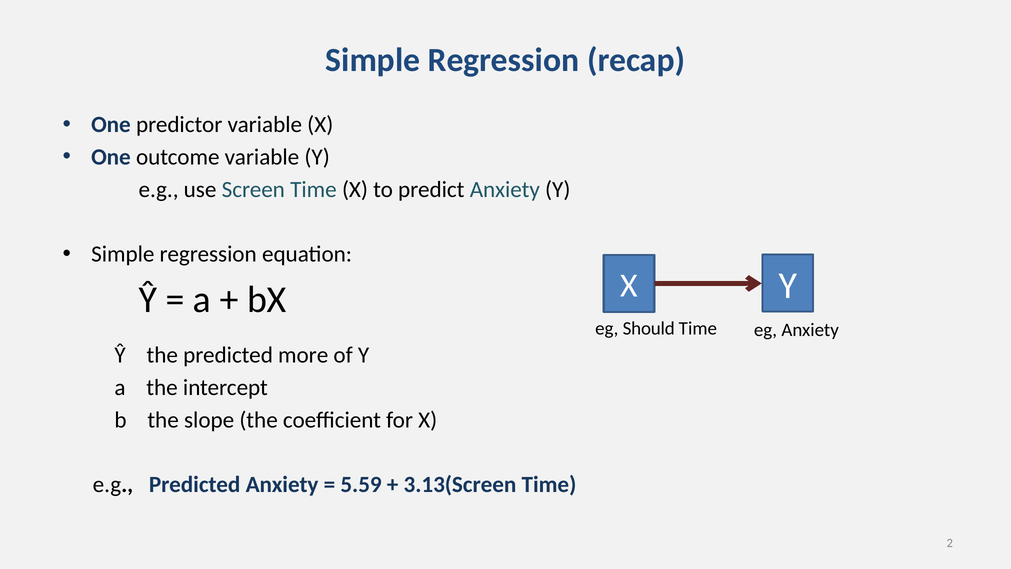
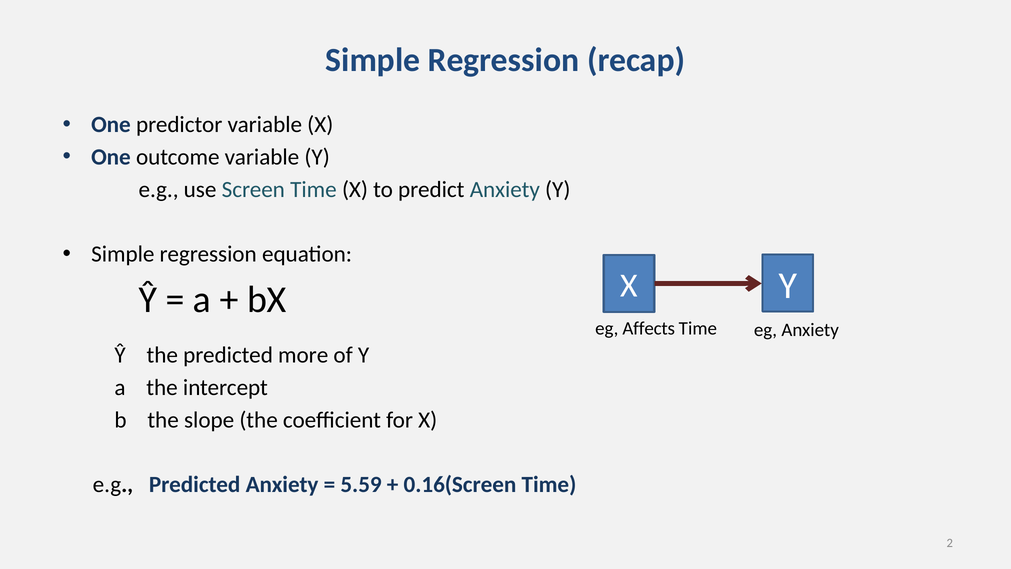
Should: Should -> Affects
3.13(Screen: 3.13(Screen -> 0.16(Screen
